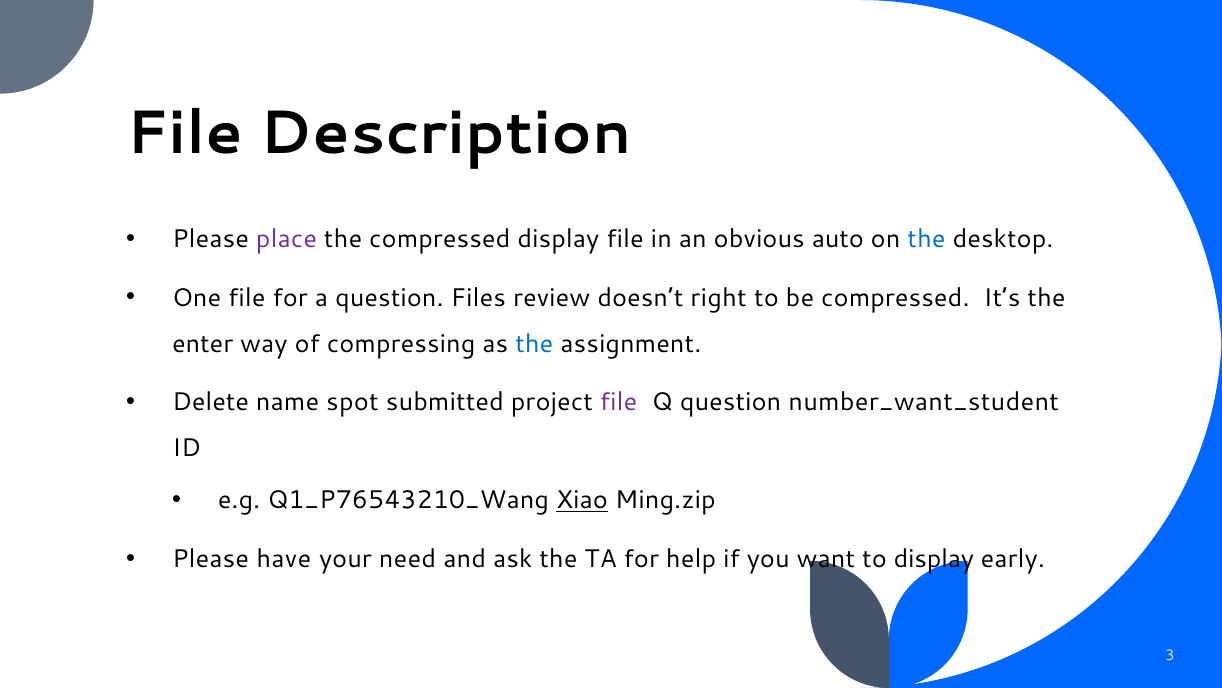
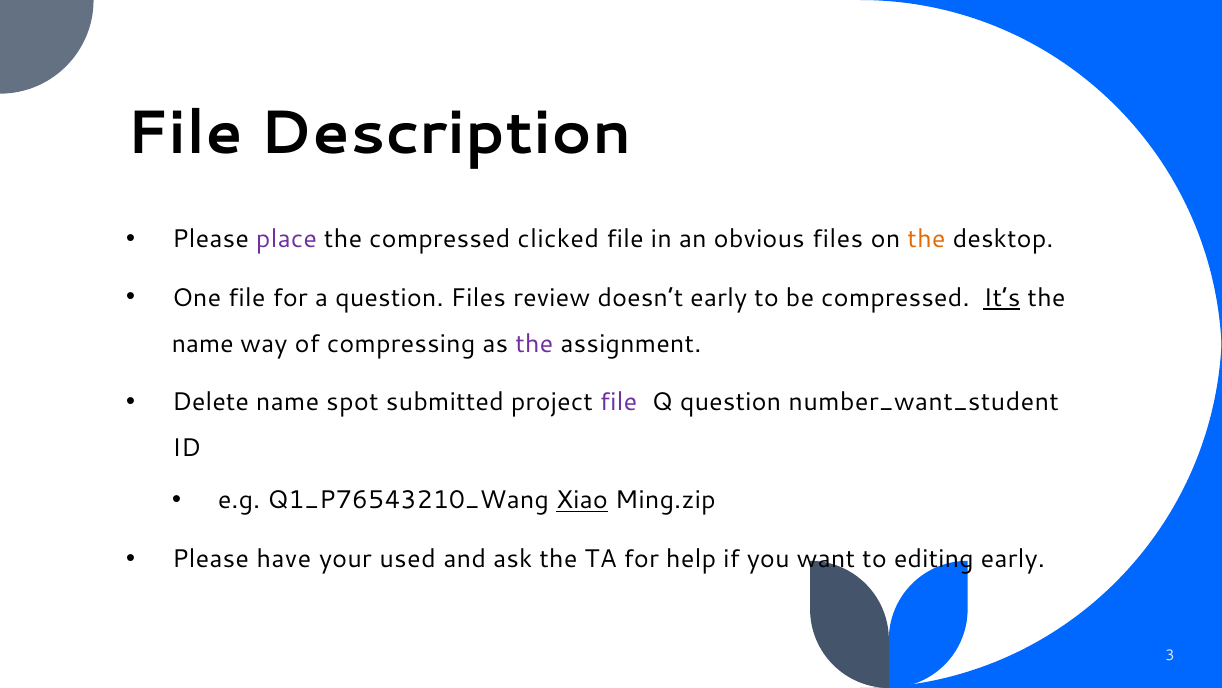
compressed display: display -> clicked
obvious auto: auto -> files
the at (926, 239) colour: blue -> orange
doesn’t right: right -> early
It’s underline: none -> present
enter at (203, 344): enter -> name
the at (534, 344) colour: blue -> purple
need: need -> used
to display: display -> editing
